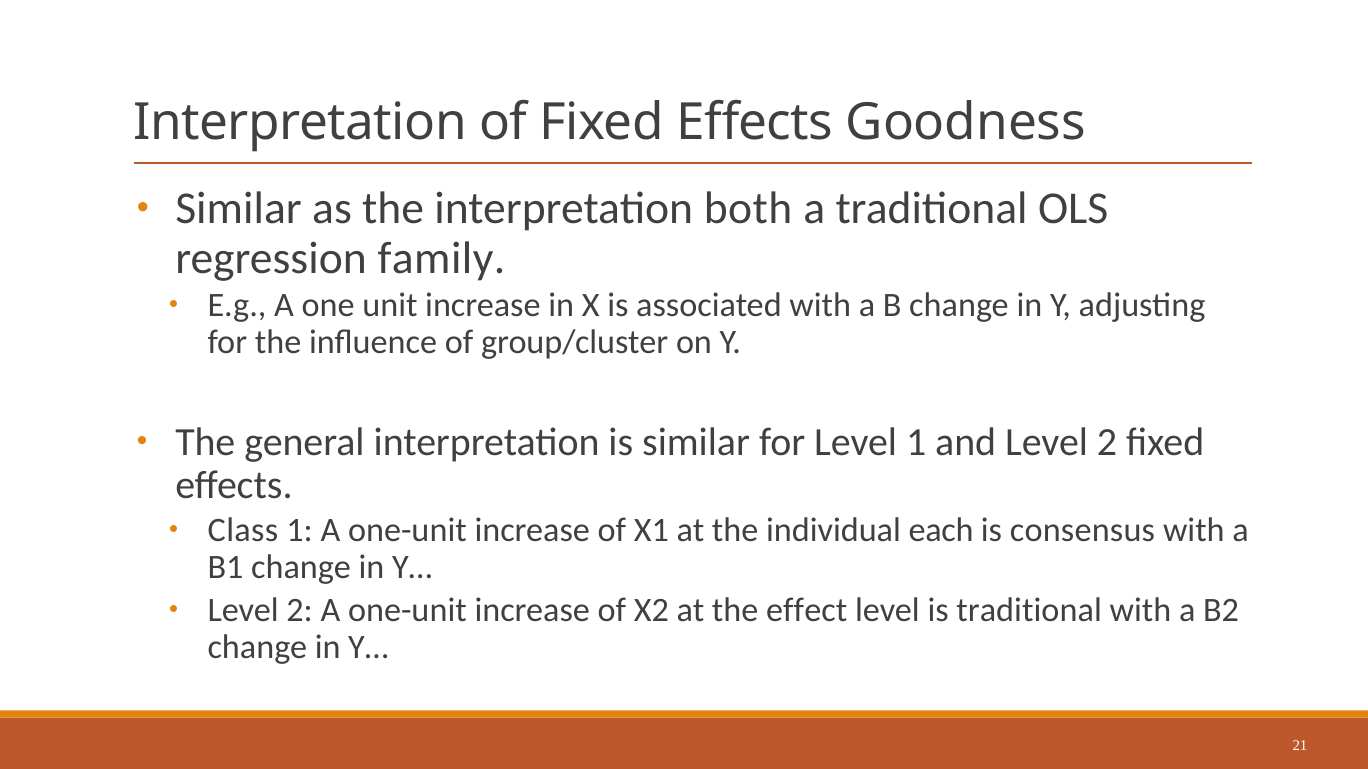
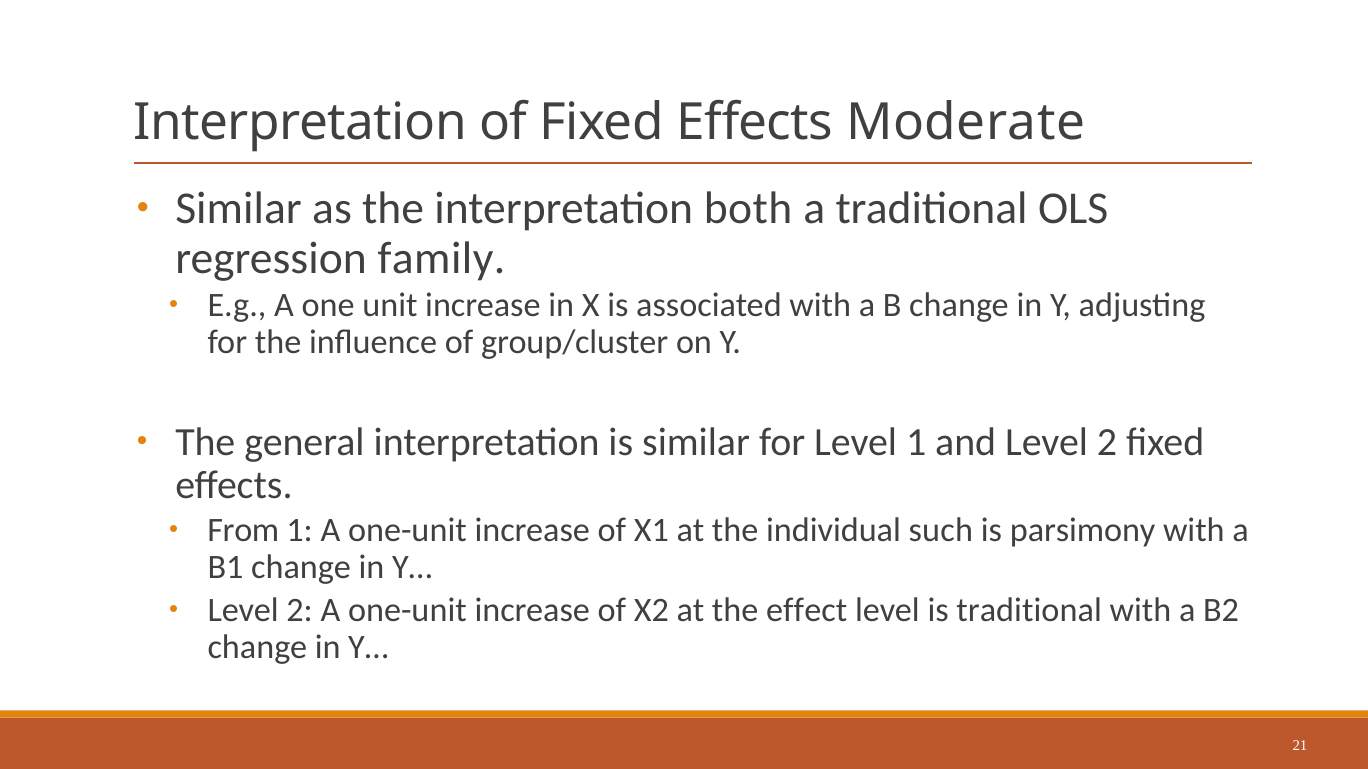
Goodness: Goodness -> Moderate
Class: Class -> From
each: each -> such
consensus: consensus -> parsimony
